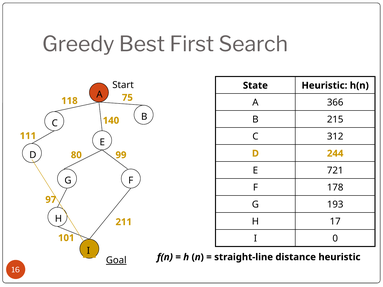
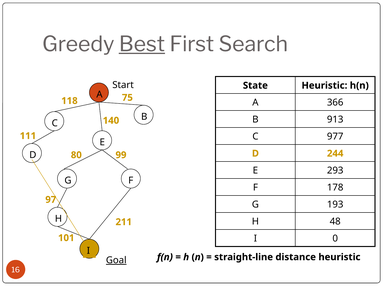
Best underline: none -> present
215: 215 -> 913
312: 312 -> 977
721: 721 -> 293
17: 17 -> 48
